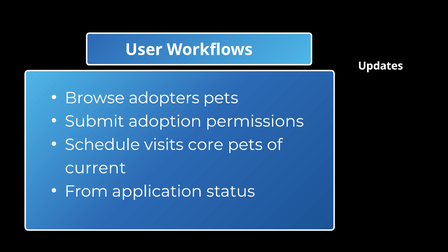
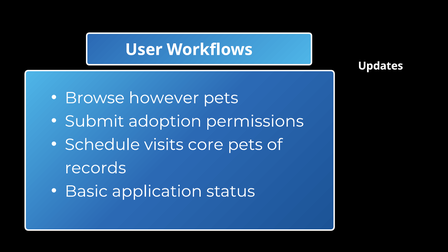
adopters: adopters -> however
current: current -> records
From: From -> Basic
